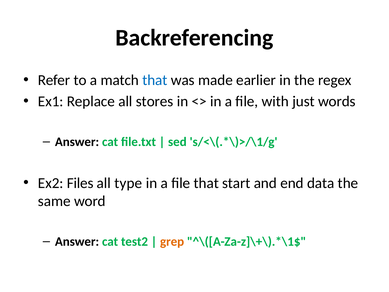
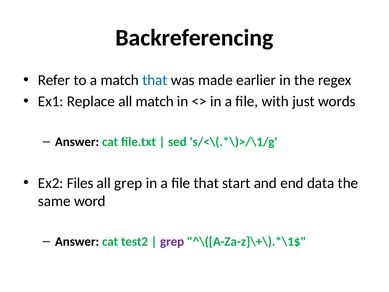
all stores: stores -> match
all type: type -> grep
grep at (172, 241) colour: orange -> purple
